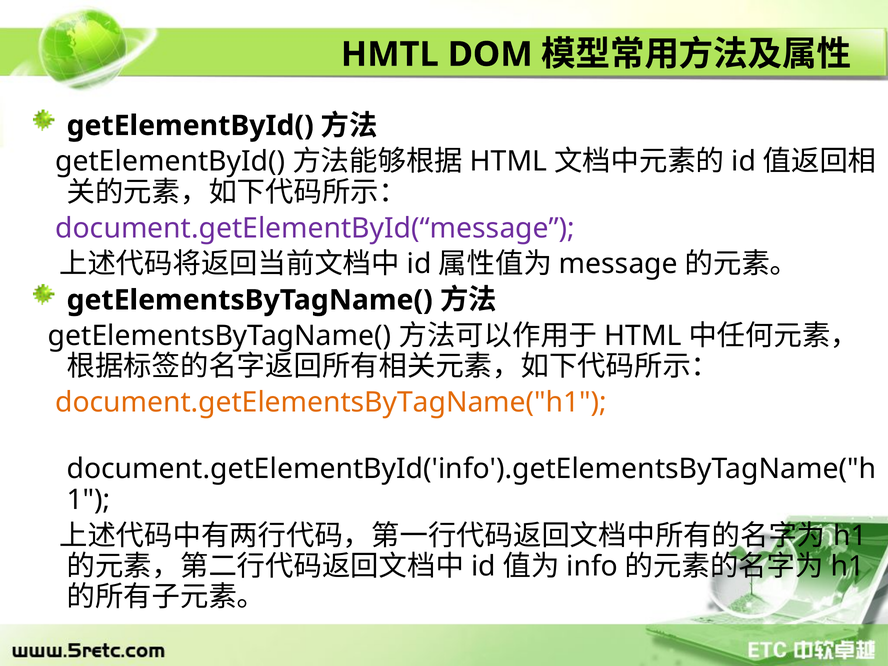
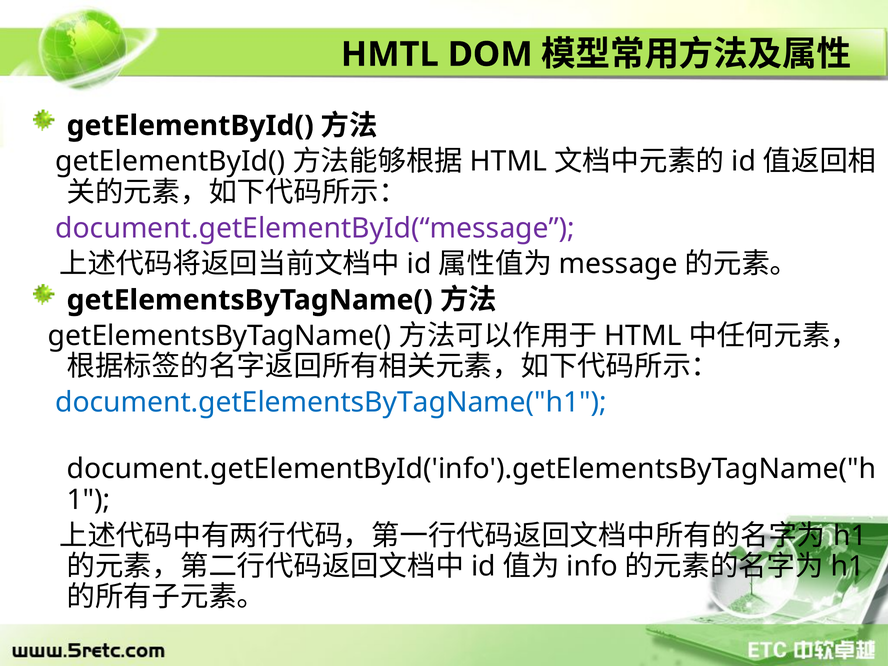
document.getElementsByTagName("h1 colour: orange -> blue
